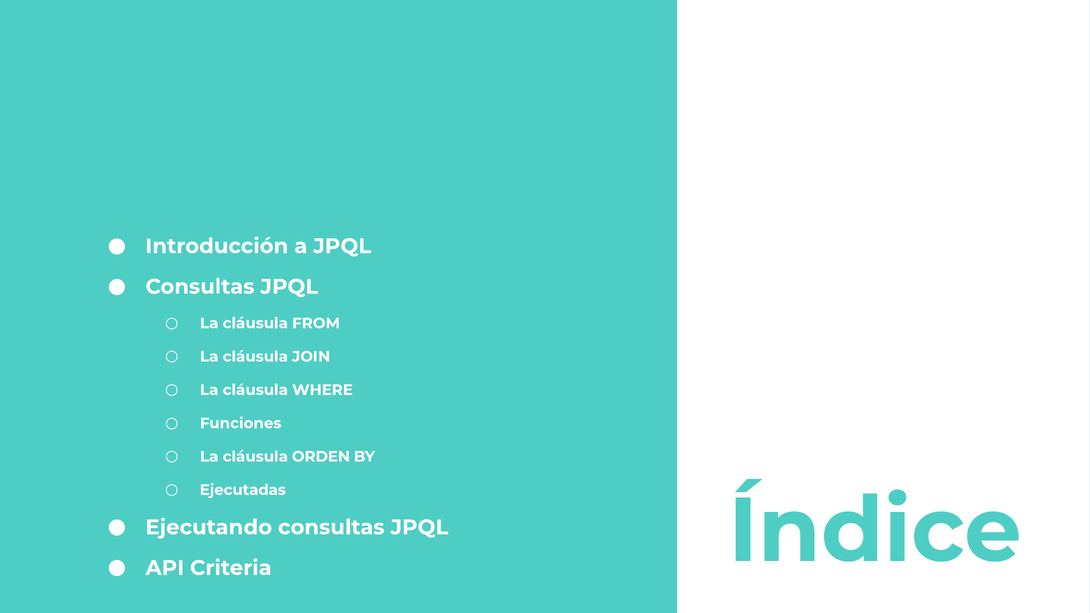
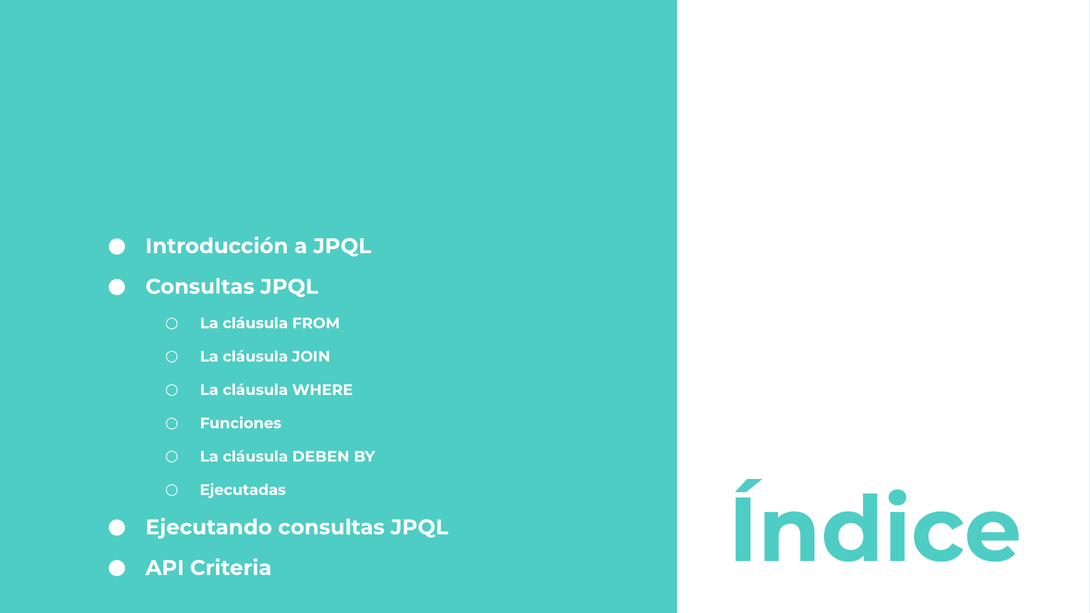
ORDEN: ORDEN -> DEBEN
